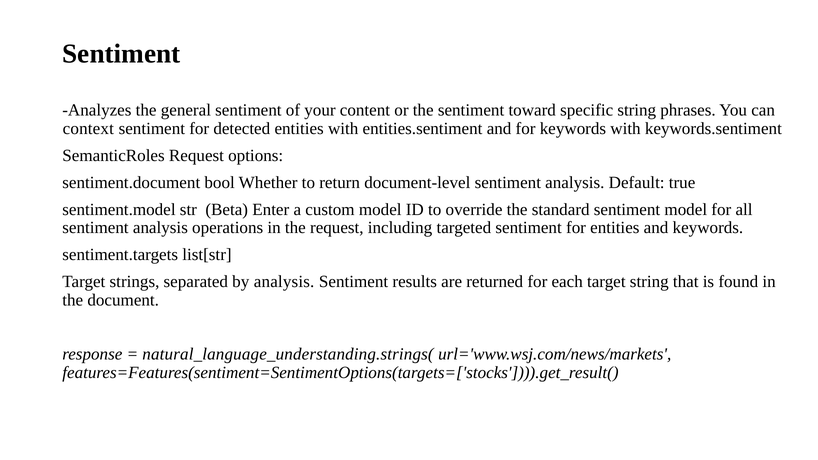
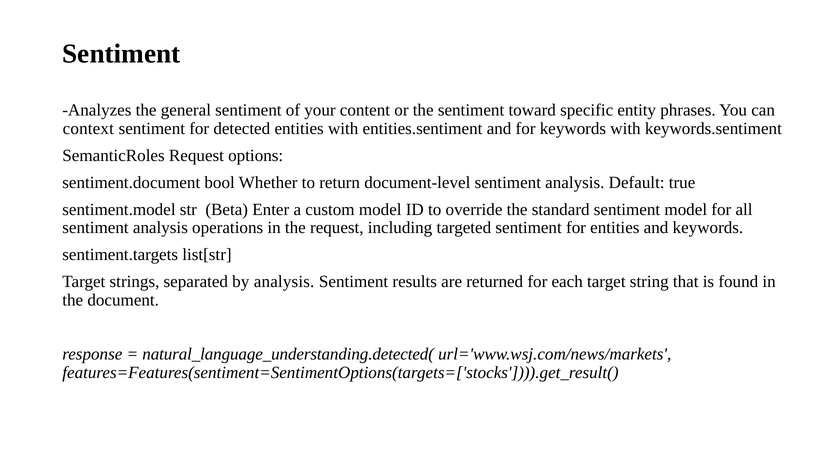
specific string: string -> entity
natural_language_understanding.strings(: natural_language_understanding.strings( -> natural_language_understanding.detected(
